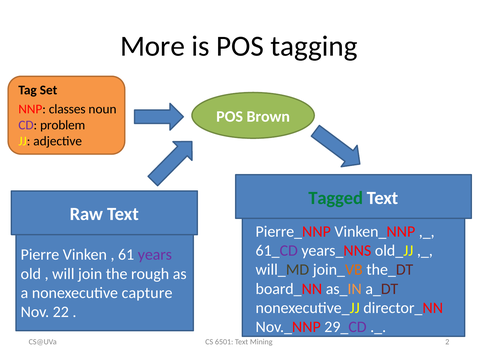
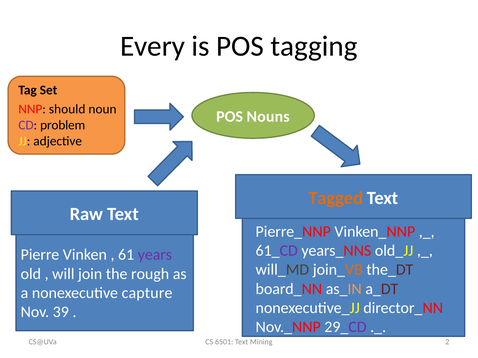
More: More -> Every
classes: classes -> should
Brown: Brown -> Nouns
Tagged colour: green -> orange
22: 22 -> 39
